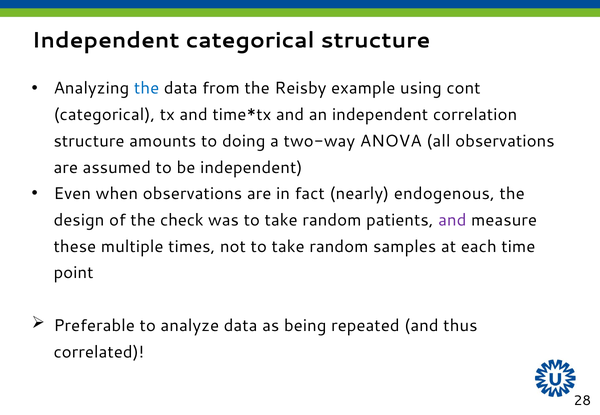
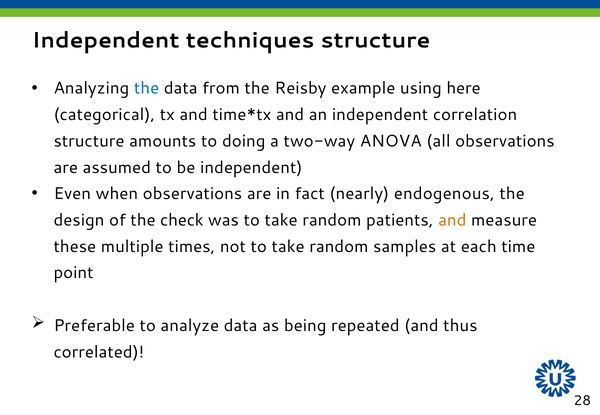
Independent categorical: categorical -> techniques
cont: cont -> here
and at (452, 220) colour: purple -> orange
